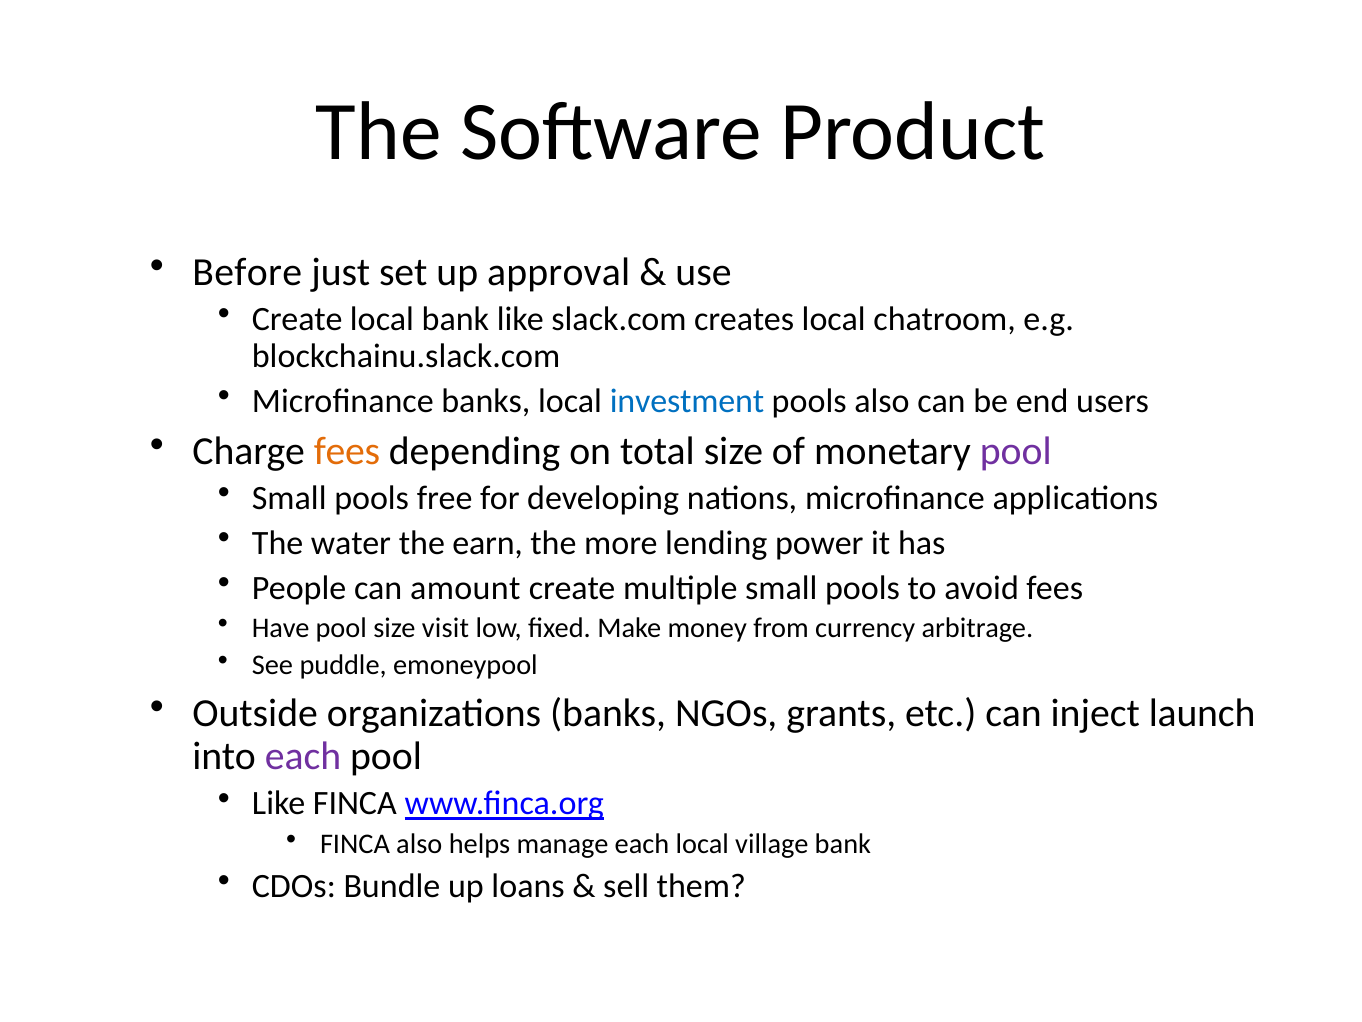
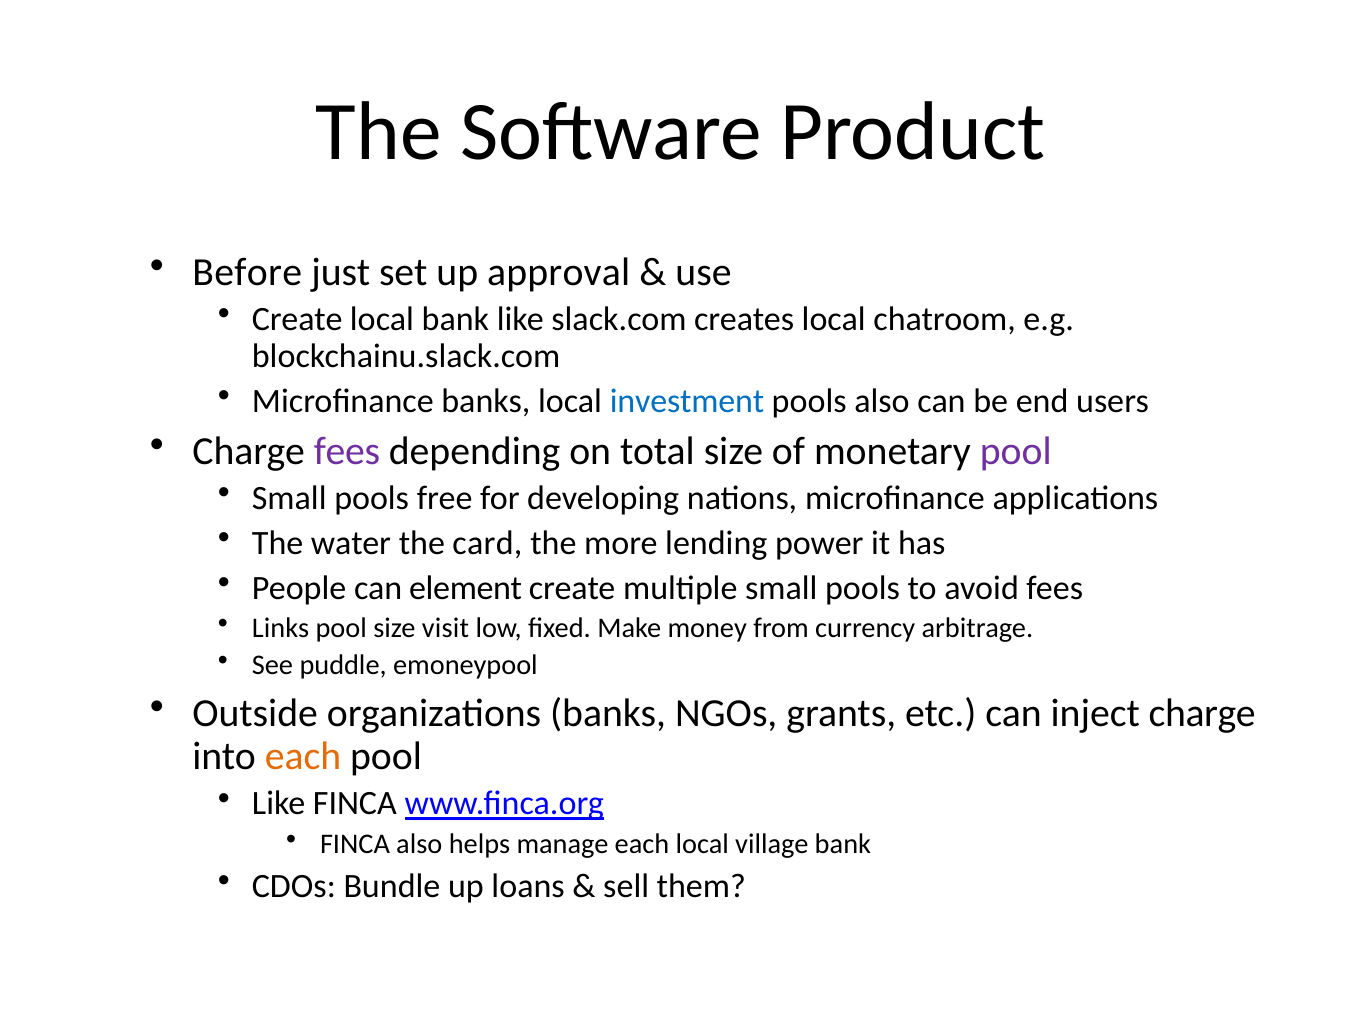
fees at (347, 451) colour: orange -> purple
earn: earn -> card
amount: amount -> element
Have: Have -> Links
inject launch: launch -> charge
each at (303, 756) colour: purple -> orange
